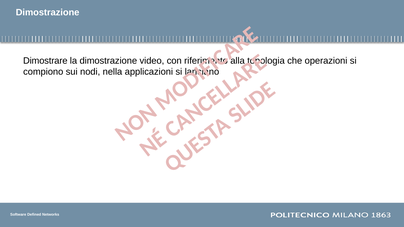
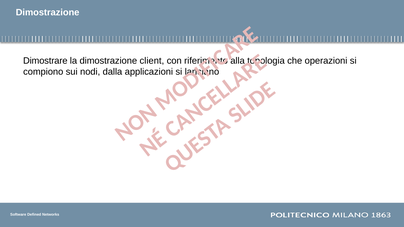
video: video -> client
nella: nella -> dalla
